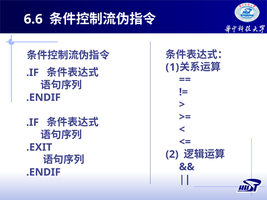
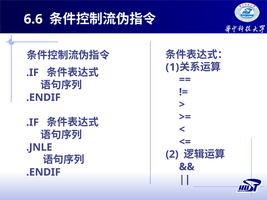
.EXIT: .EXIT -> .JNLE
